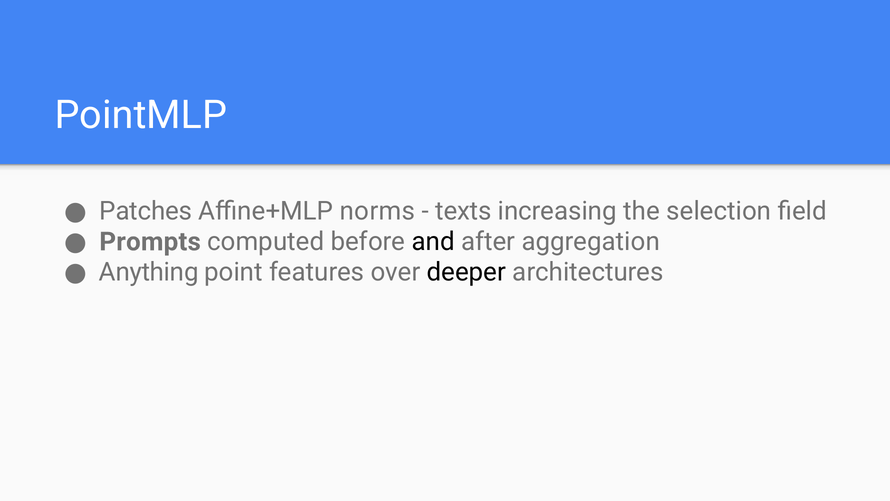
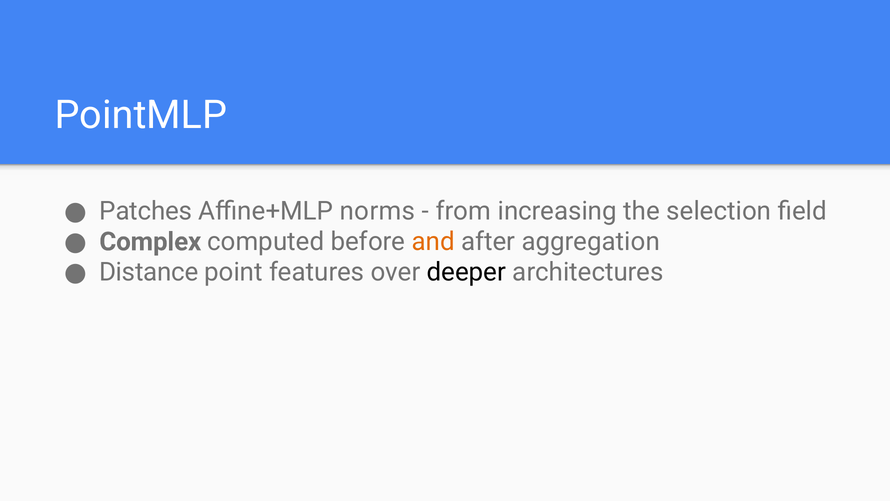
texts: texts -> from
Prompts: Prompts -> Complex
and colour: black -> orange
Anything: Anything -> Distance
